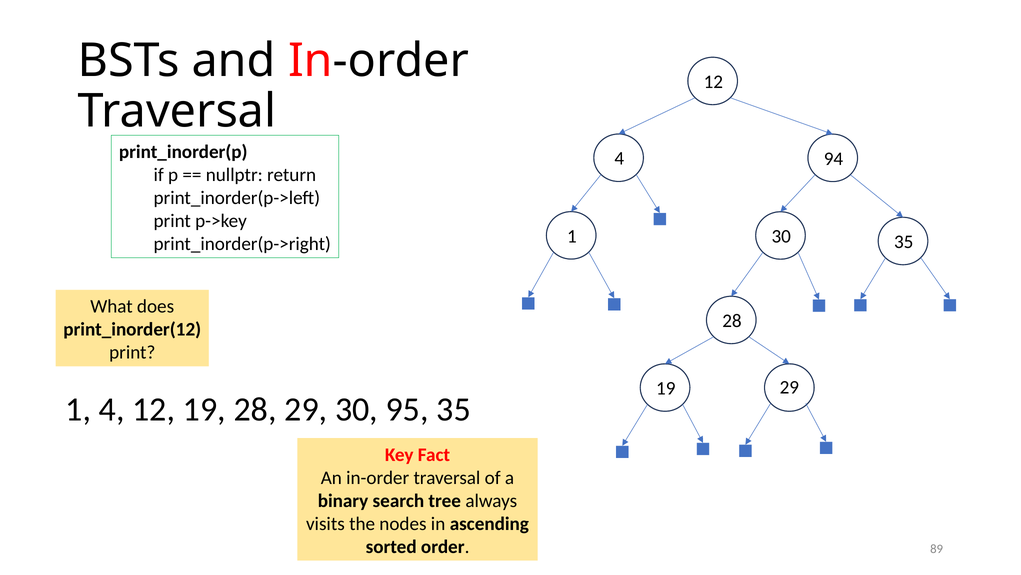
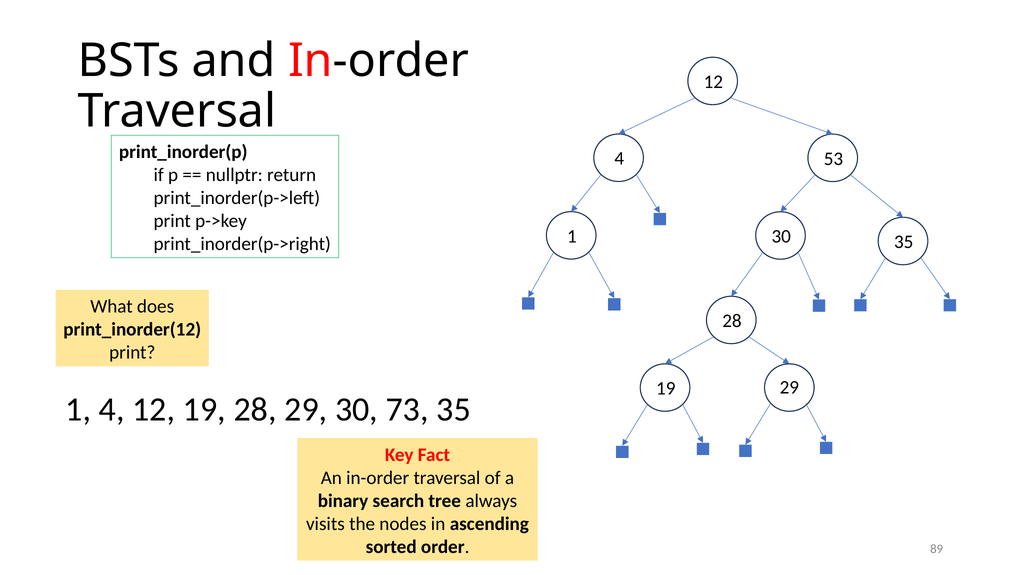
94: 94 -> 53
95: 95 -> 73
